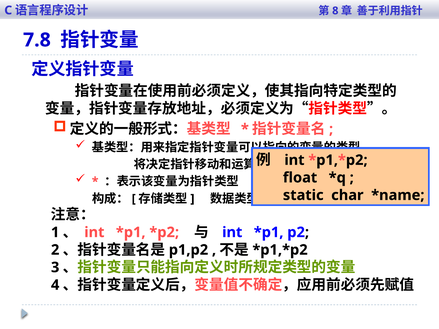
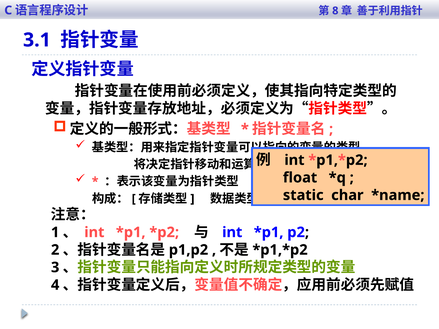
7.8: 7.8 -> 3.1
